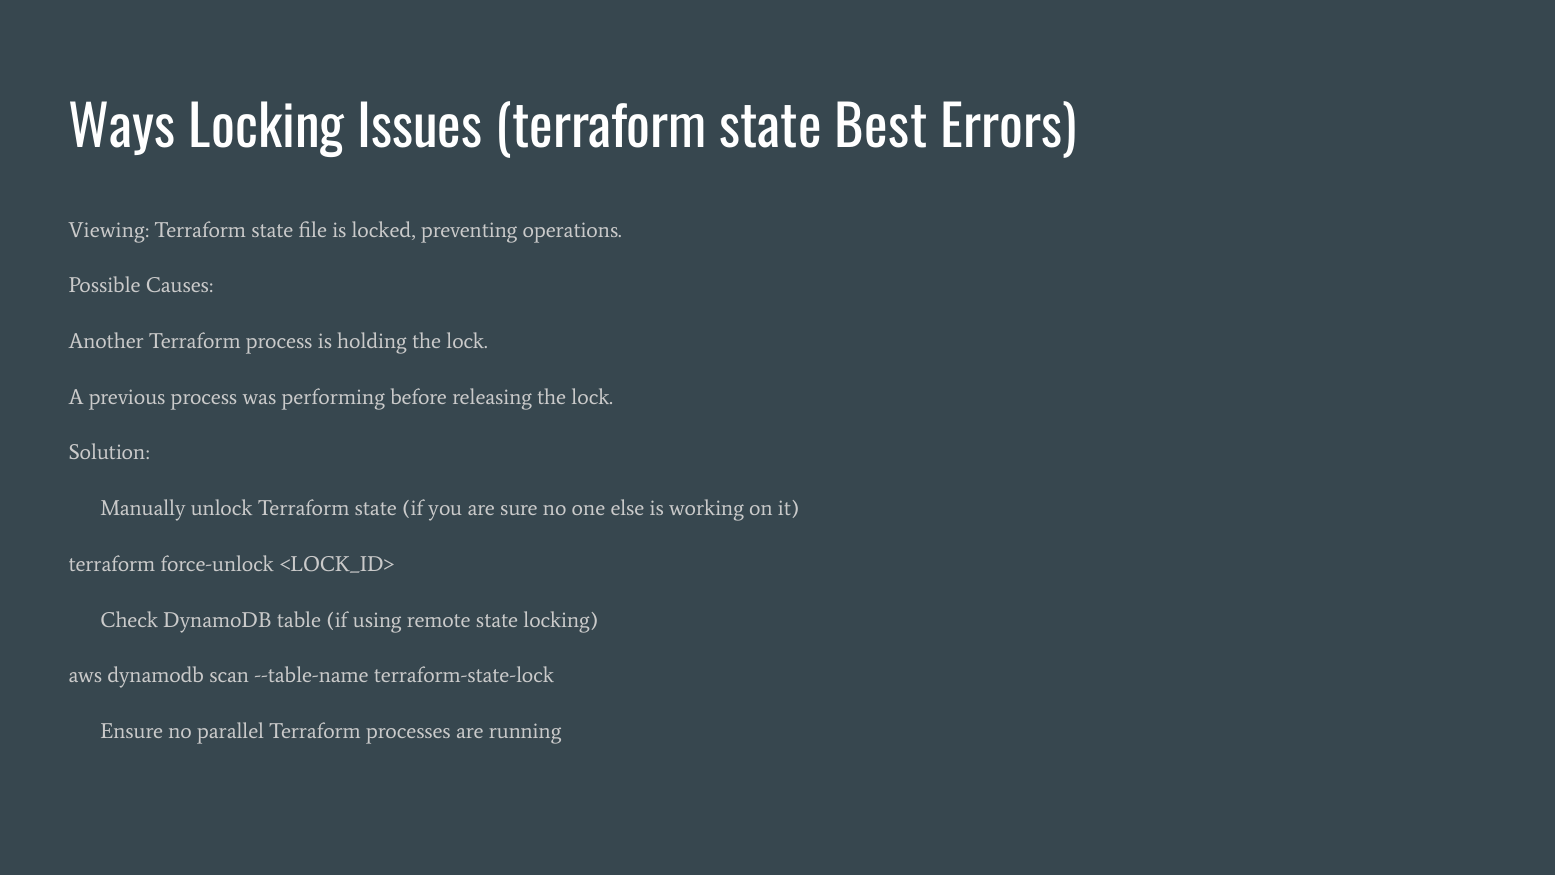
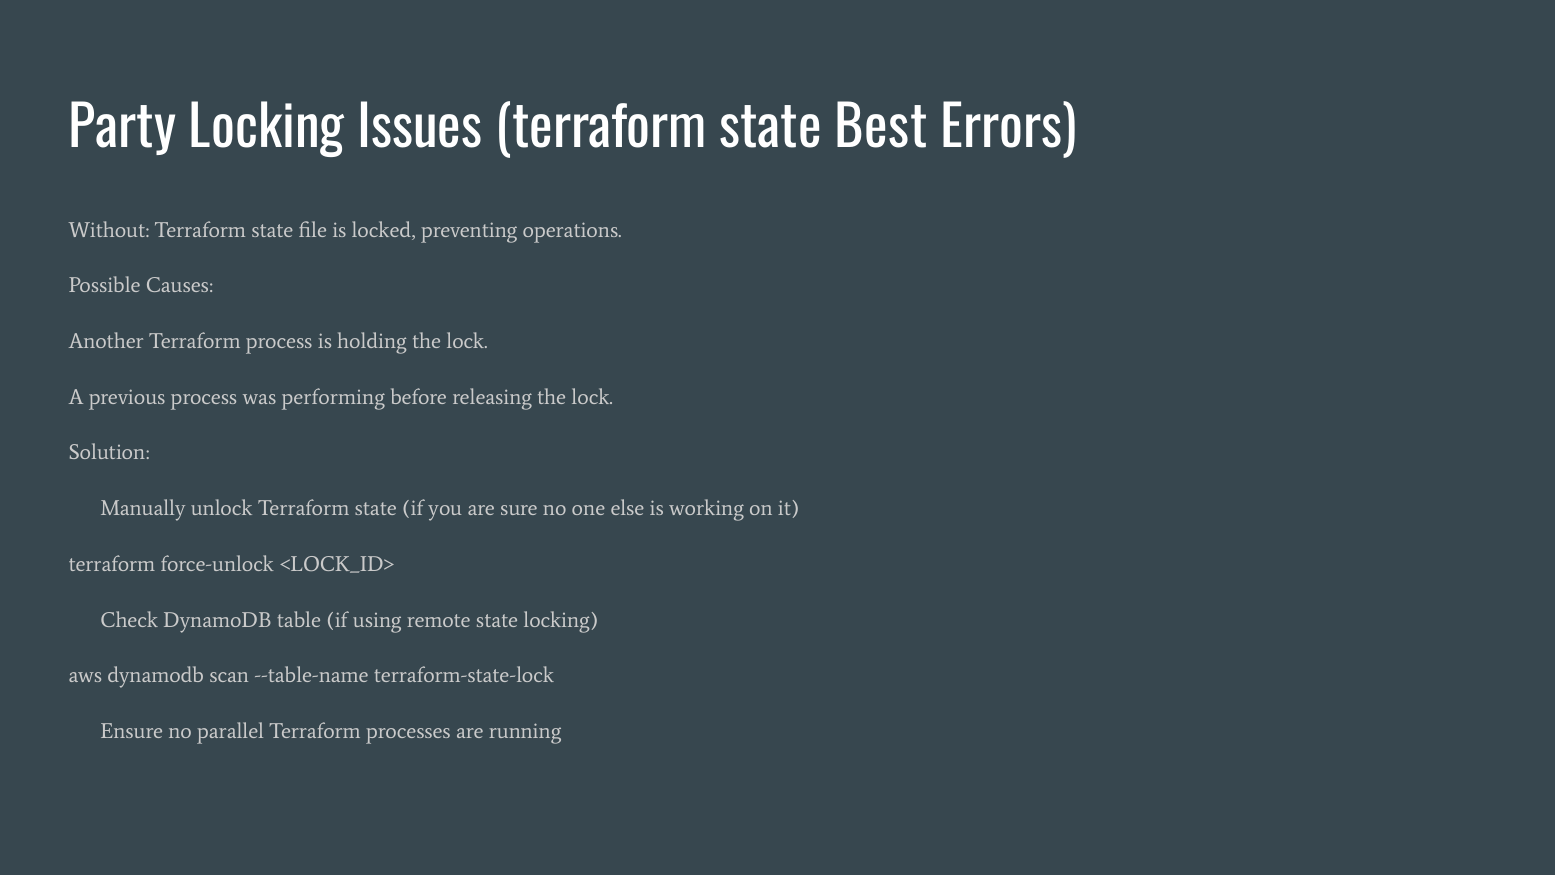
Ways: Ways -> Party
Viewing: Viewing -> Without
